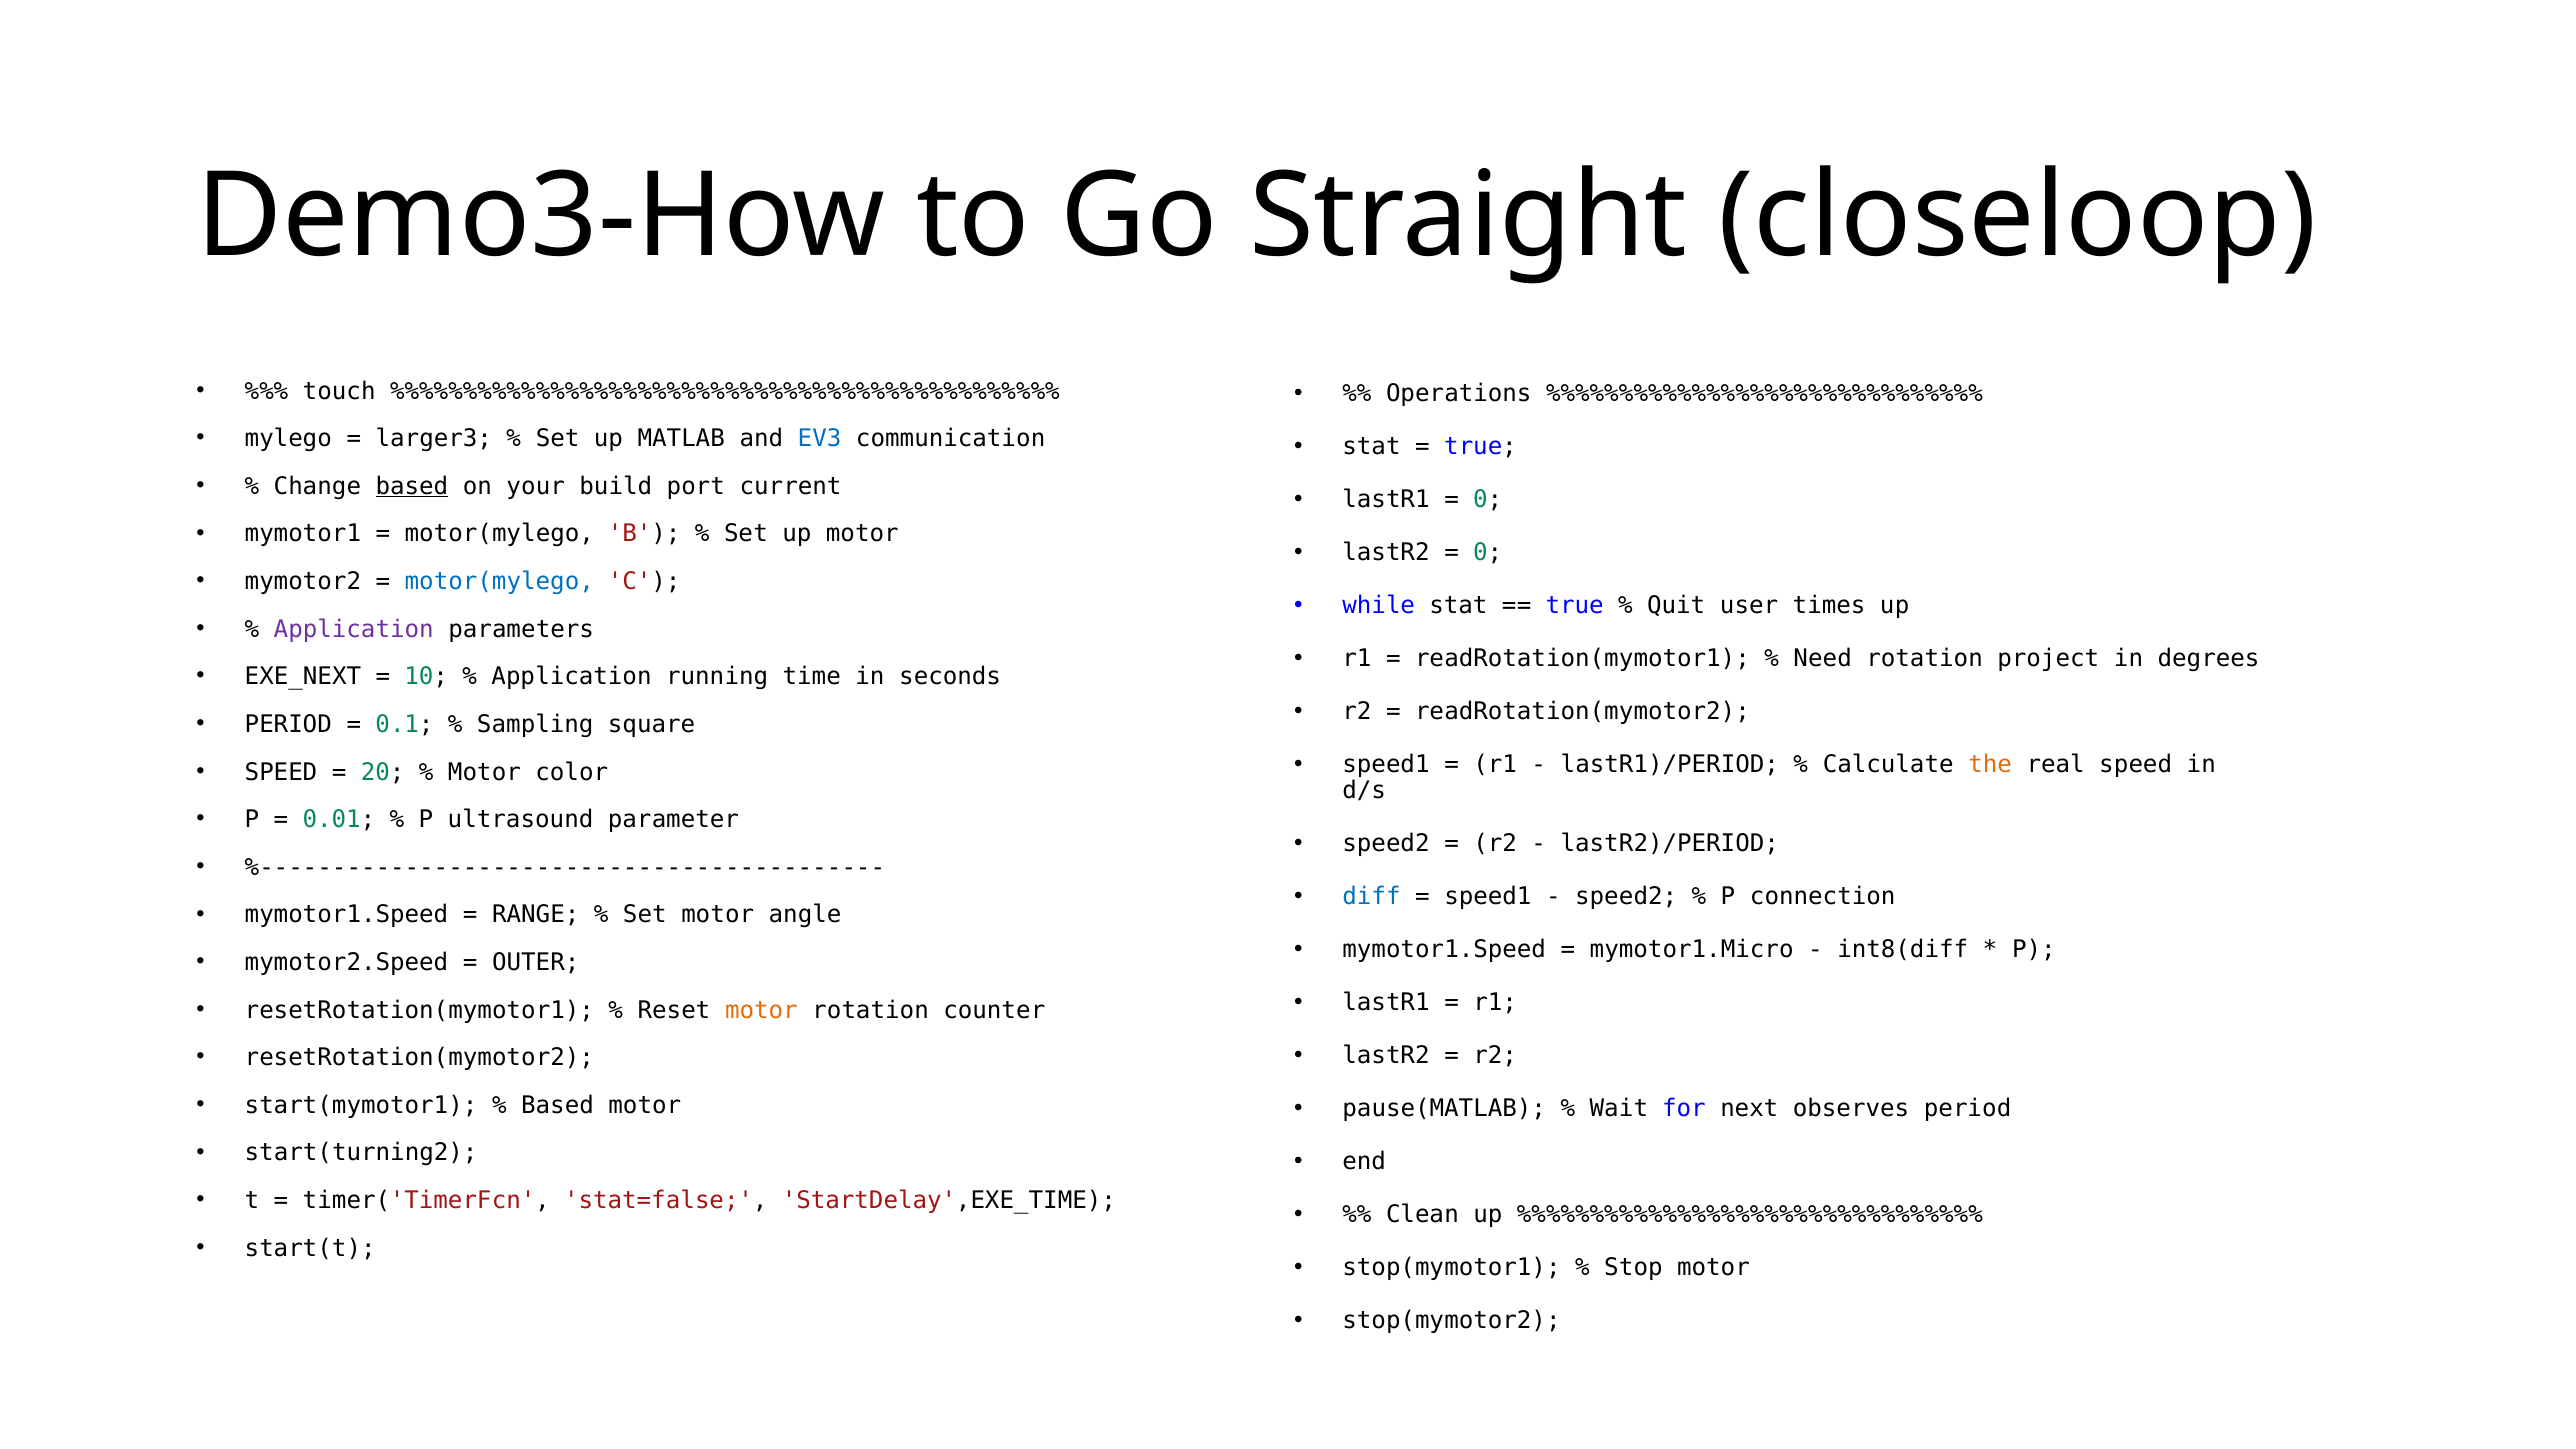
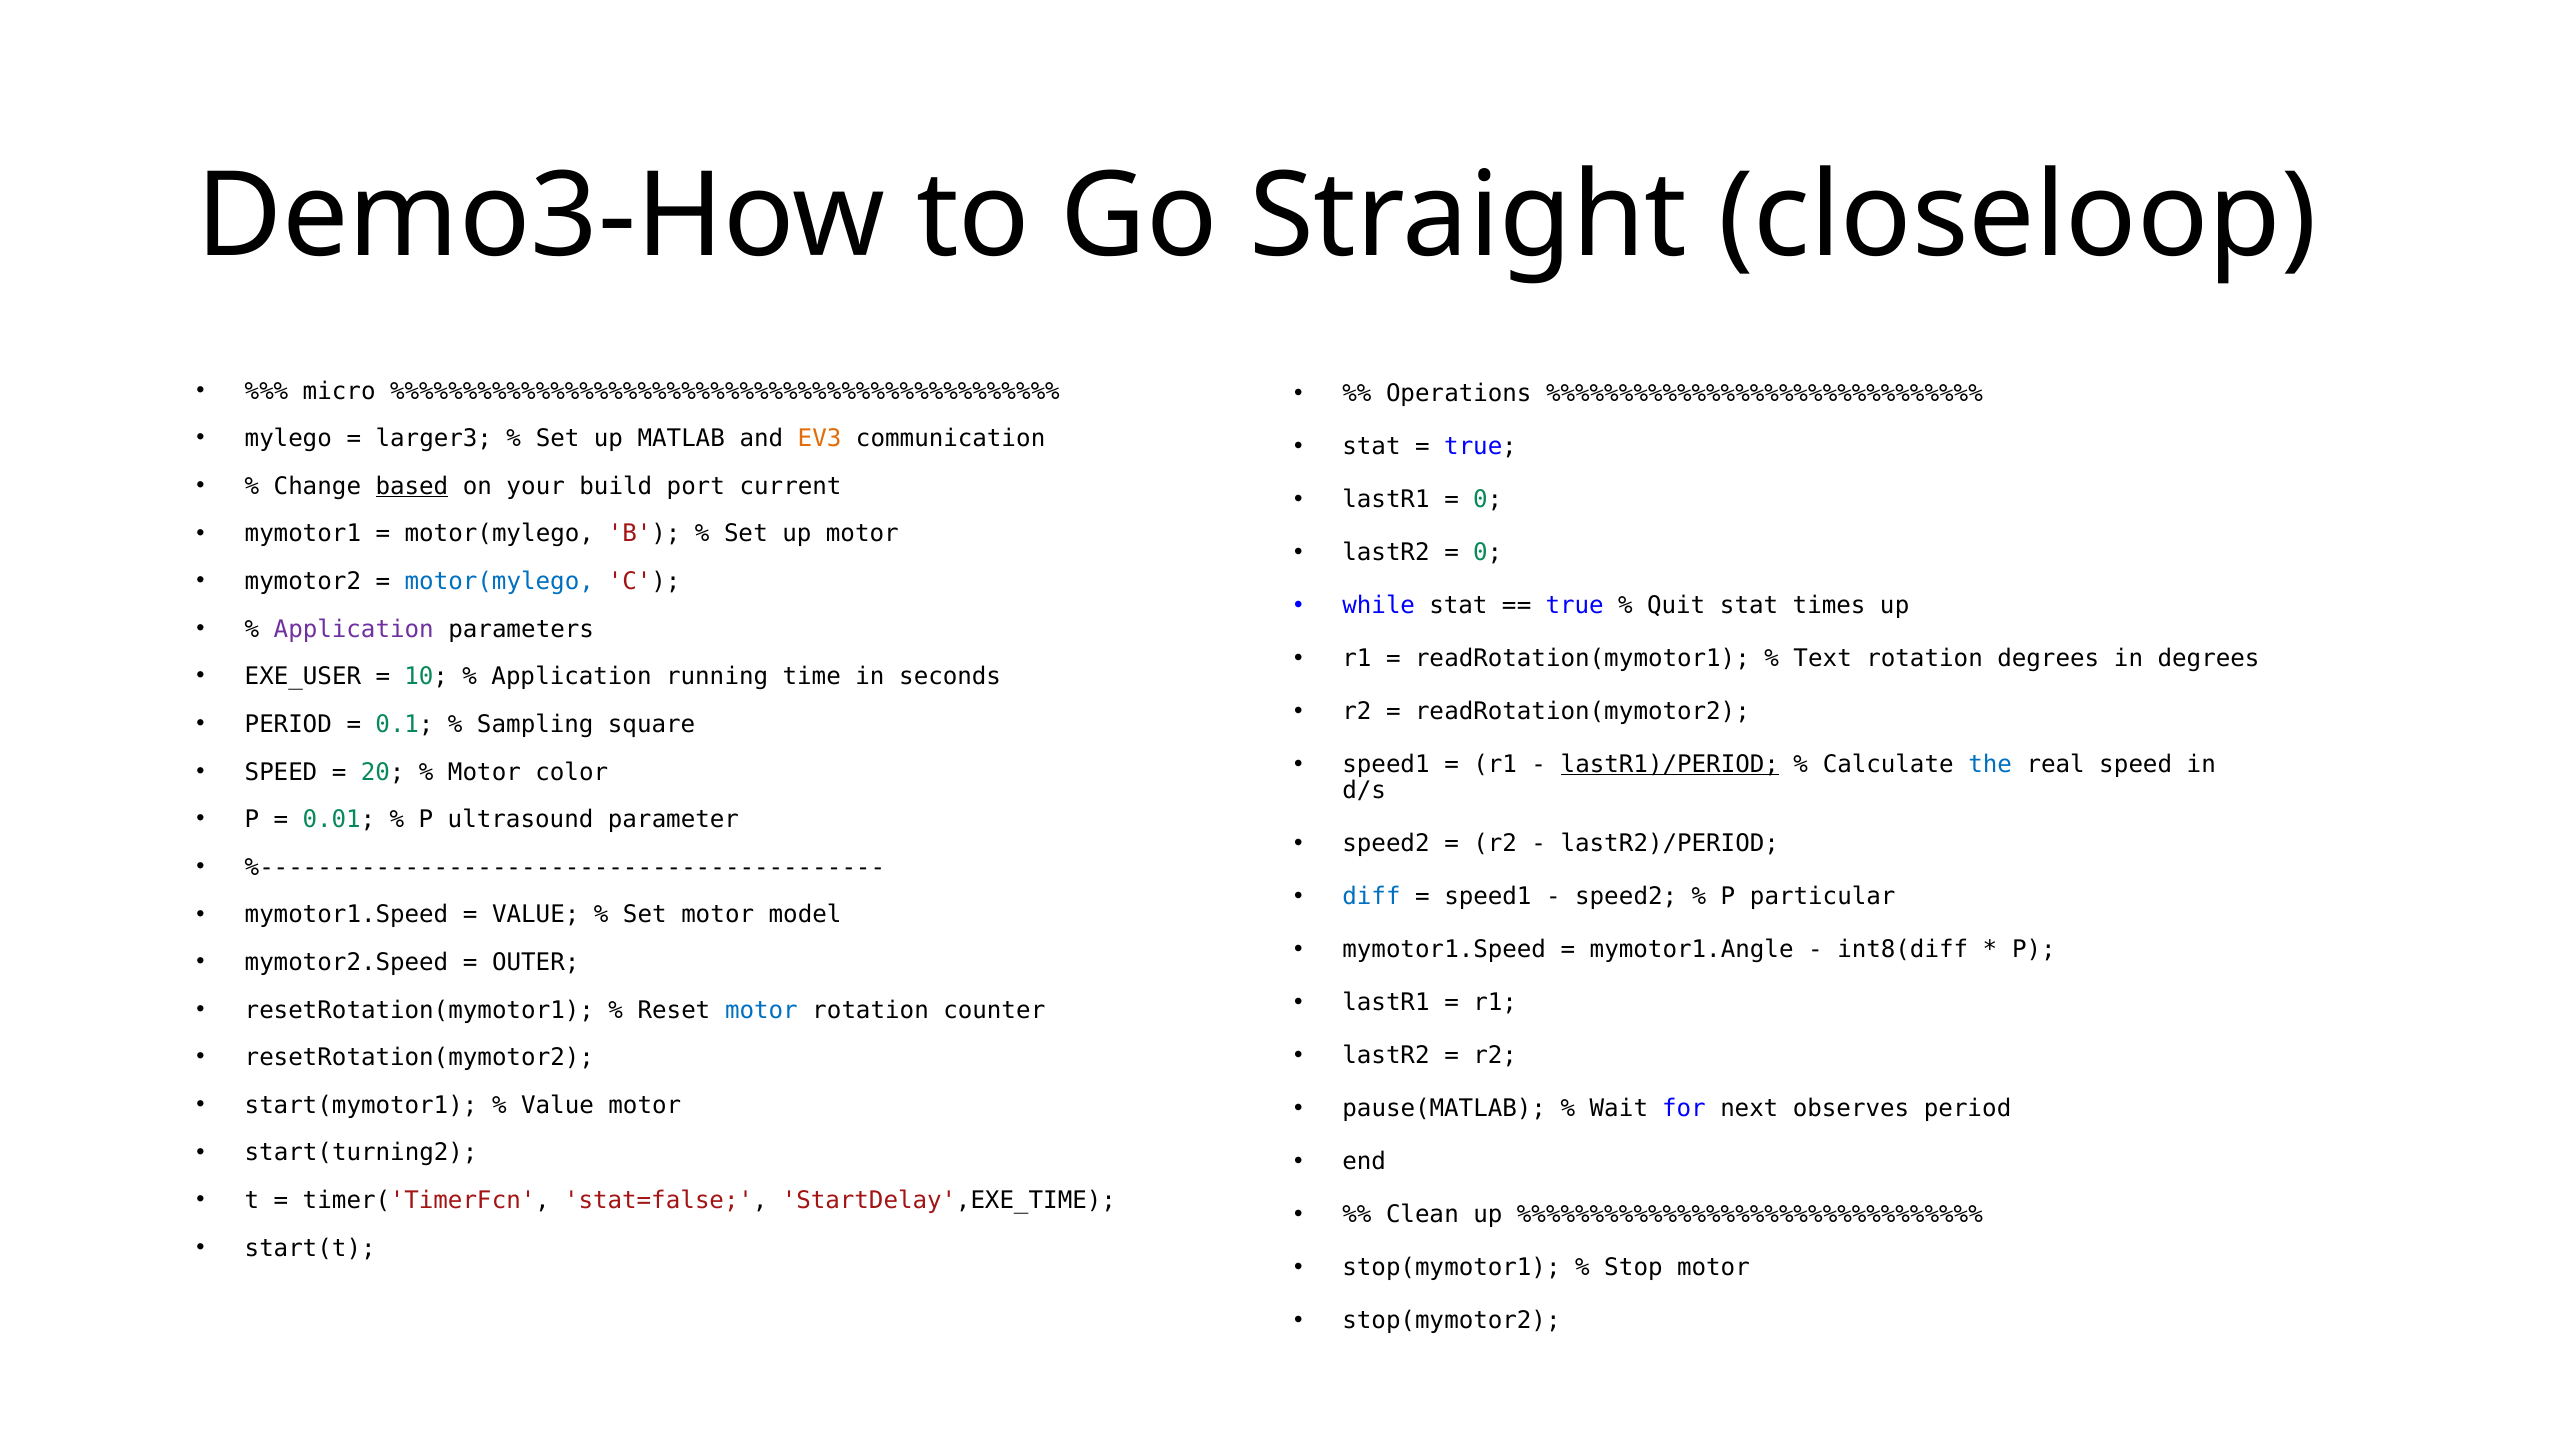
touch: touch -> micro
EV3 colour: blue -> orange
Quit user: user -> stat
Need: Need -> Text
rotation project: project -> degrees
EXE_NEXT: EXE_NEXT -> EXE_USER
lastR1)/PERIOD underline: none -> present
the colour: orange -> blue
connection: connection -> particular
RANGE at (536, 915): RANGE -> VALUE
angle: angle -> model
mymotor1.Micro: mymotor1.Micro -> mymotor1.Angle
motor at (761, 1010) colour: orange -> blue
Based at (557, 1105): Based -> Value
